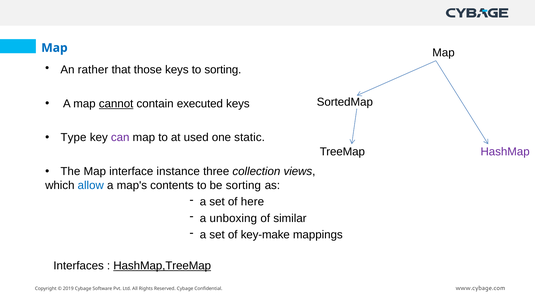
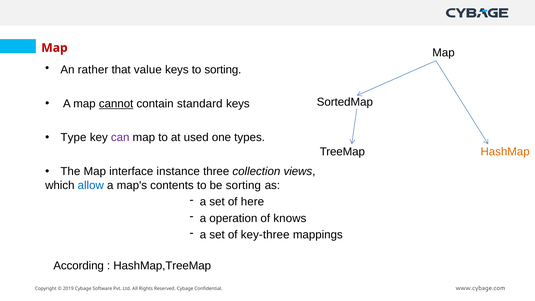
Map at (54, 48) colour: blue -> red
those: those -> value
executed: executed -> standard
static: static -> types
HashMap colour: purple -> orange
unboxing: unboxing -> operation
similar: similar -> knows
key-make: key-make -> key-three
Interfaces: Interfaces -> According
HashMap,TreeMap underline: present -> none
